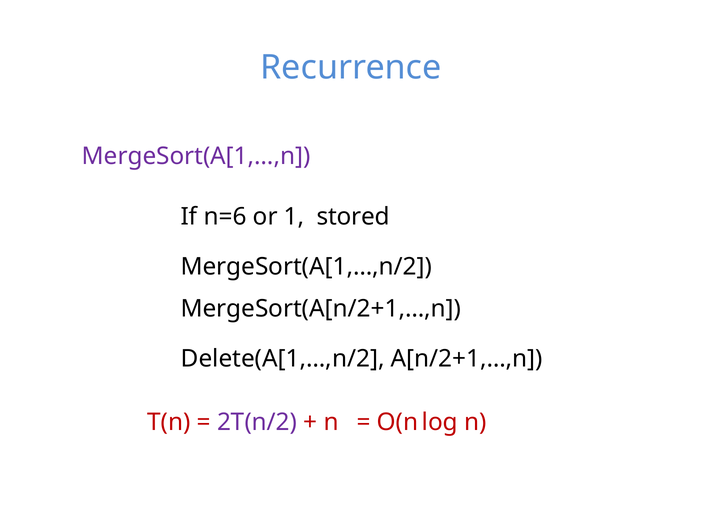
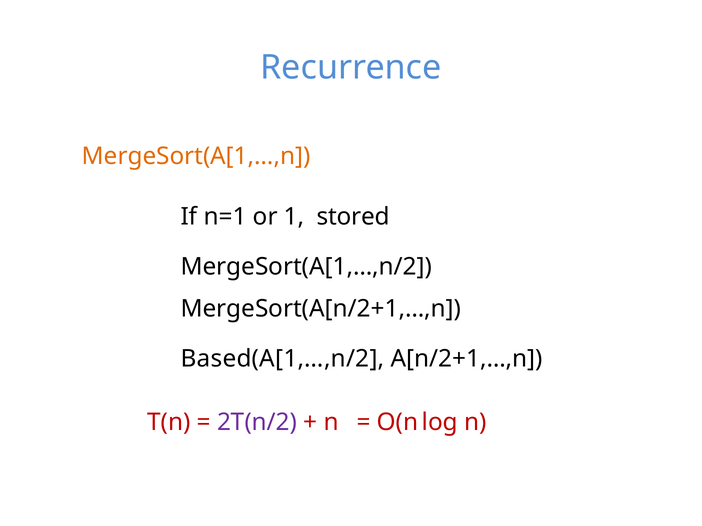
MergeSort(A[1,…,n colour: purple -> orange
n=6: n=6 -> n=1
Delete(A[1,…,n/2: Delete(A[1,…,n/2 -> Based(A[1,…,n/2
